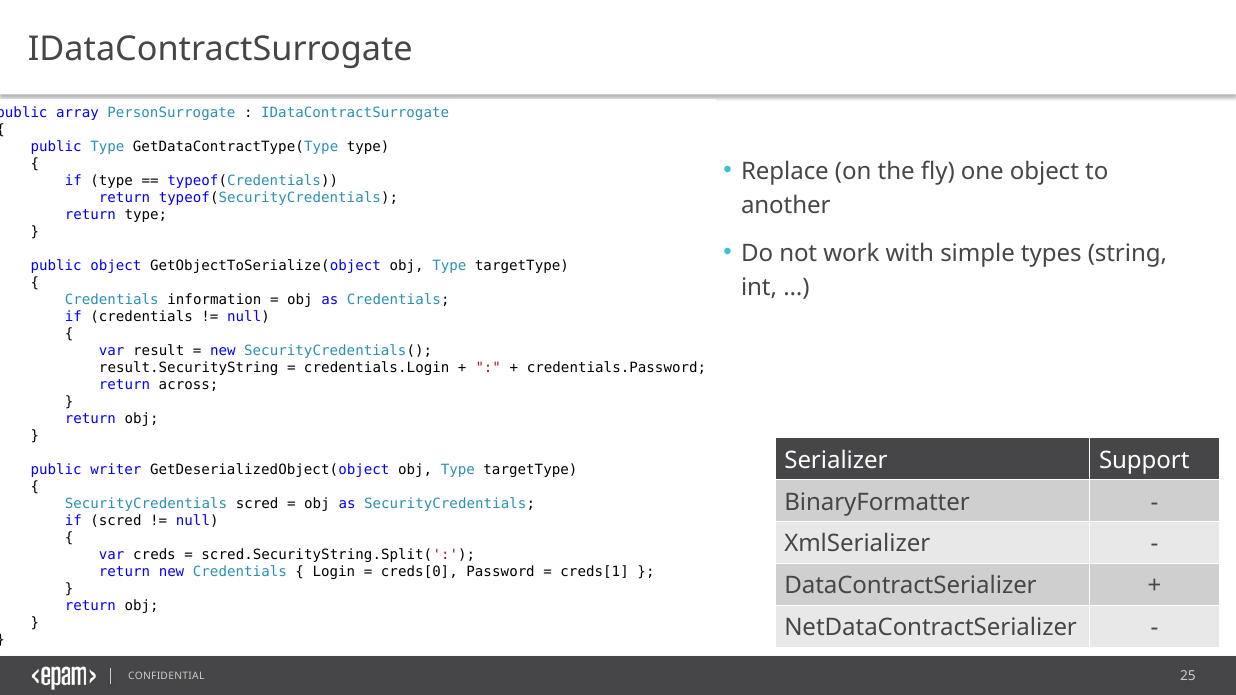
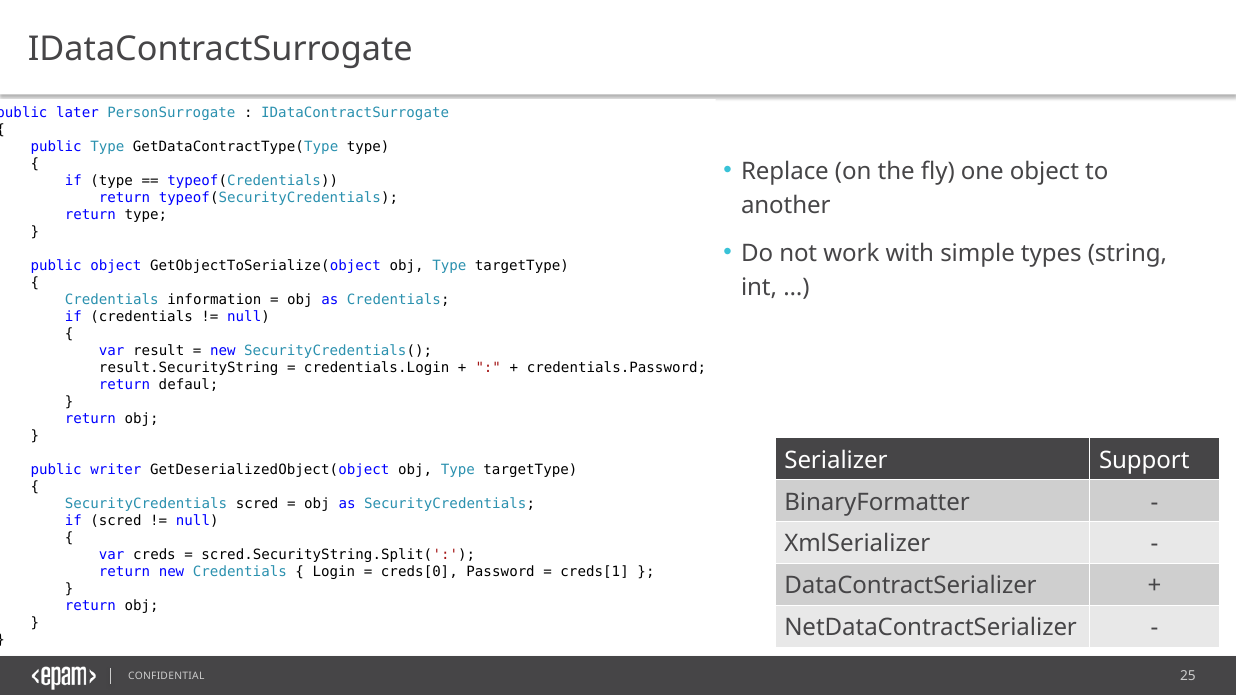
array: array -> later
across: across -> defaul
